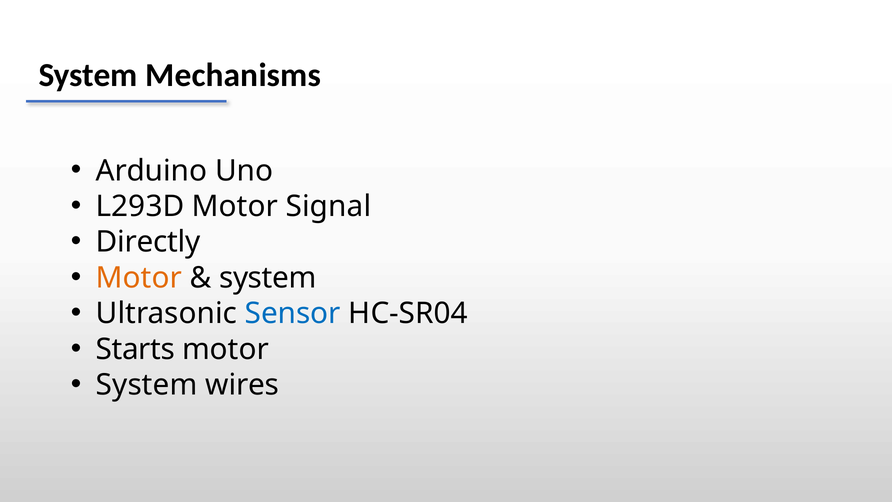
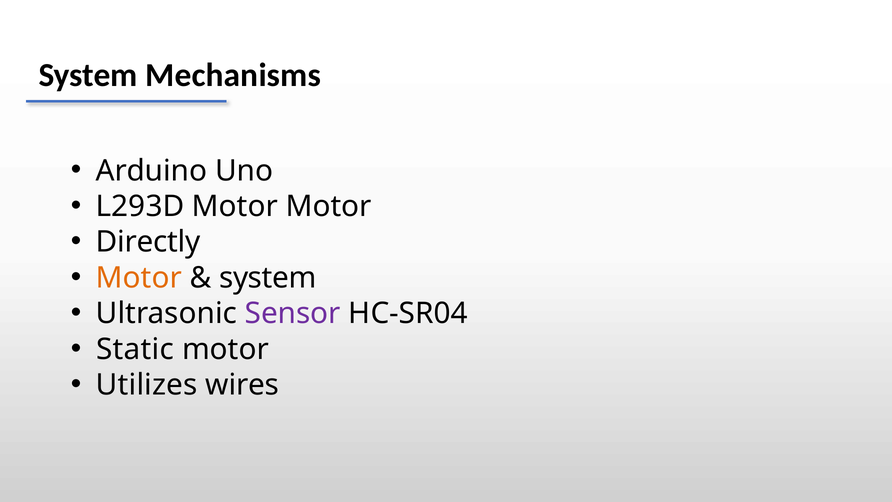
Motor Signal: Signal -> Motor
Sensor colour: blue -> purple
Starts: Starts -> Static
System at (147, 385): System -> Utilizes
